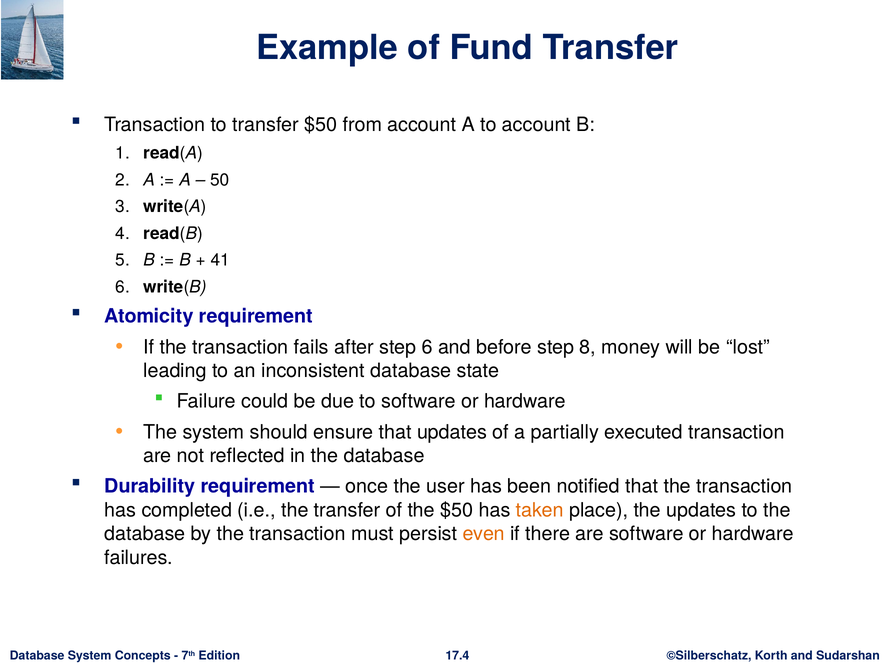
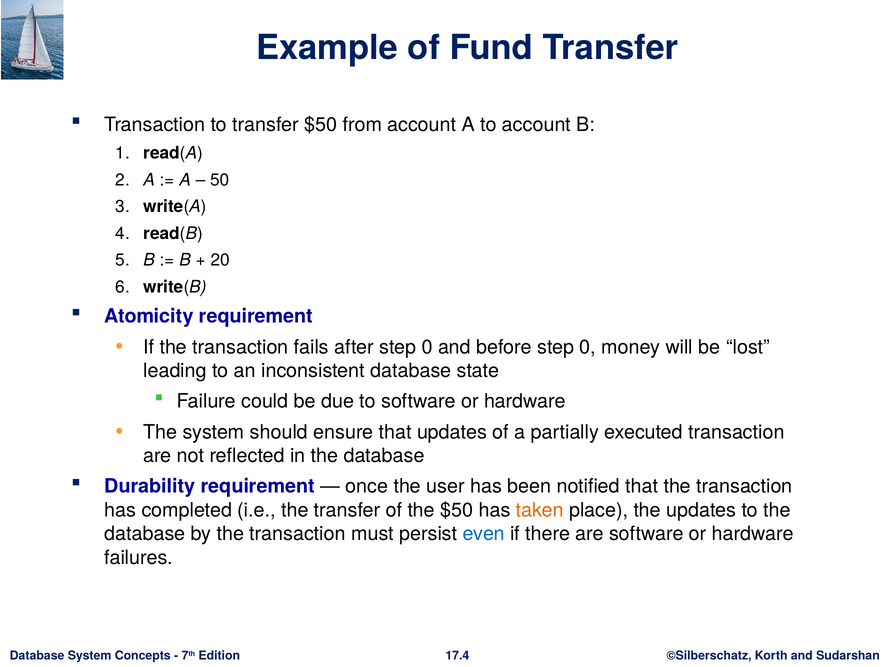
41: 41 -> 20
after step 6: 6 -> 0
before step 8: 8 -> 0
even colour: orange -> blue
